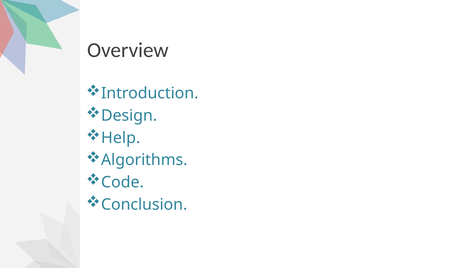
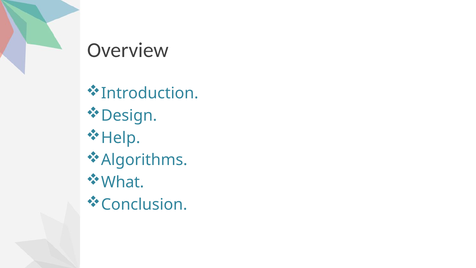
Code: Code -> What
